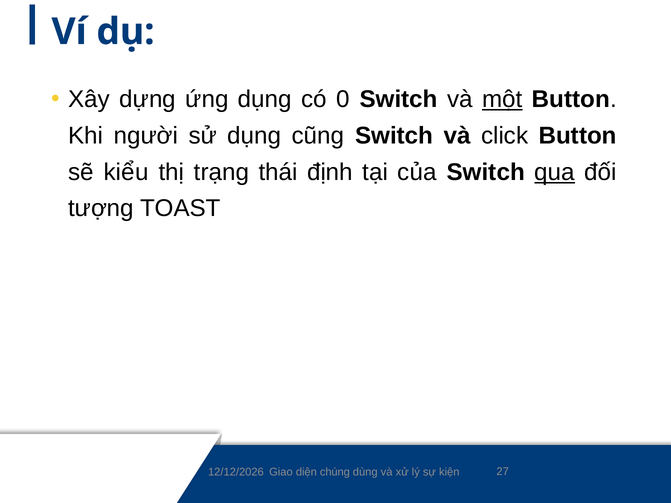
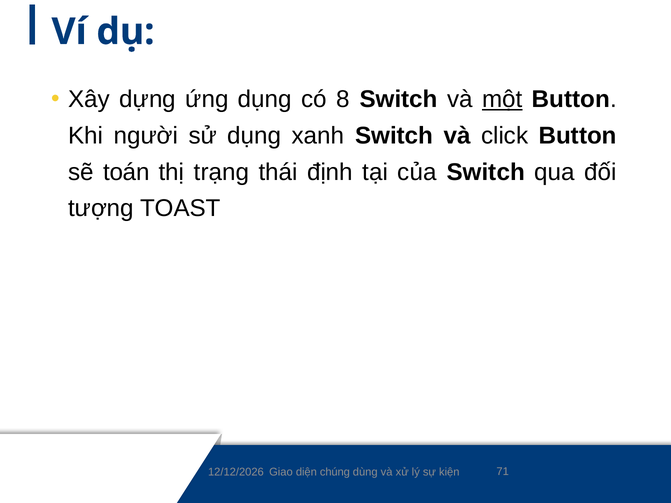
0: 0 -> 8
cũng: cũng -> xanh
kiểu: kiểu -> toán
qua underline: present -> none
27: 27 -> 71
